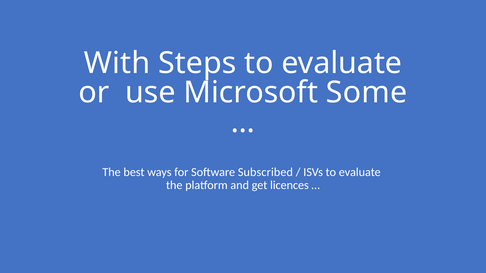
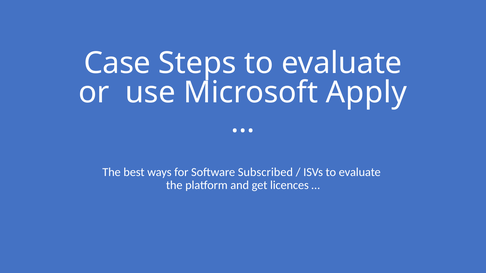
With: With -> Case
Some: Some -> Apply
